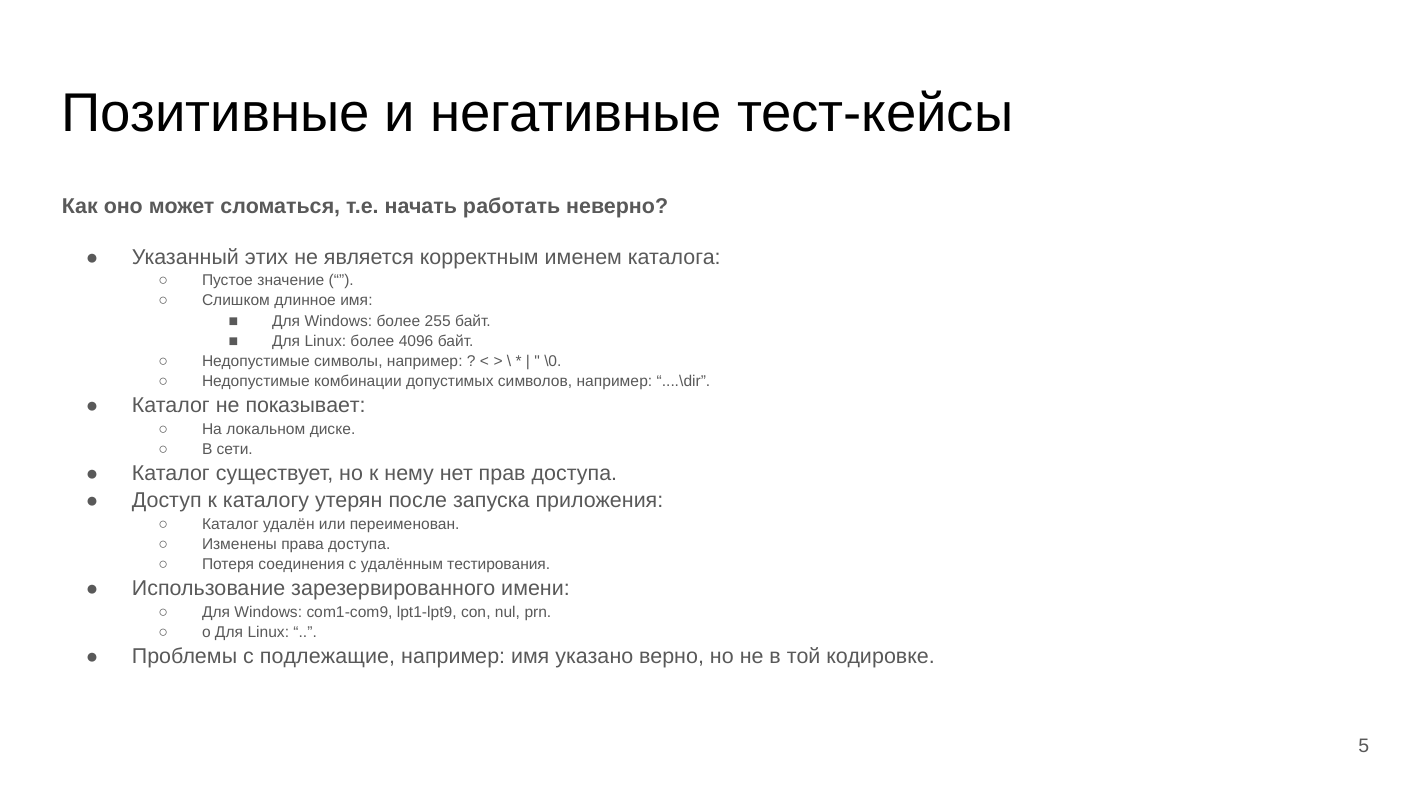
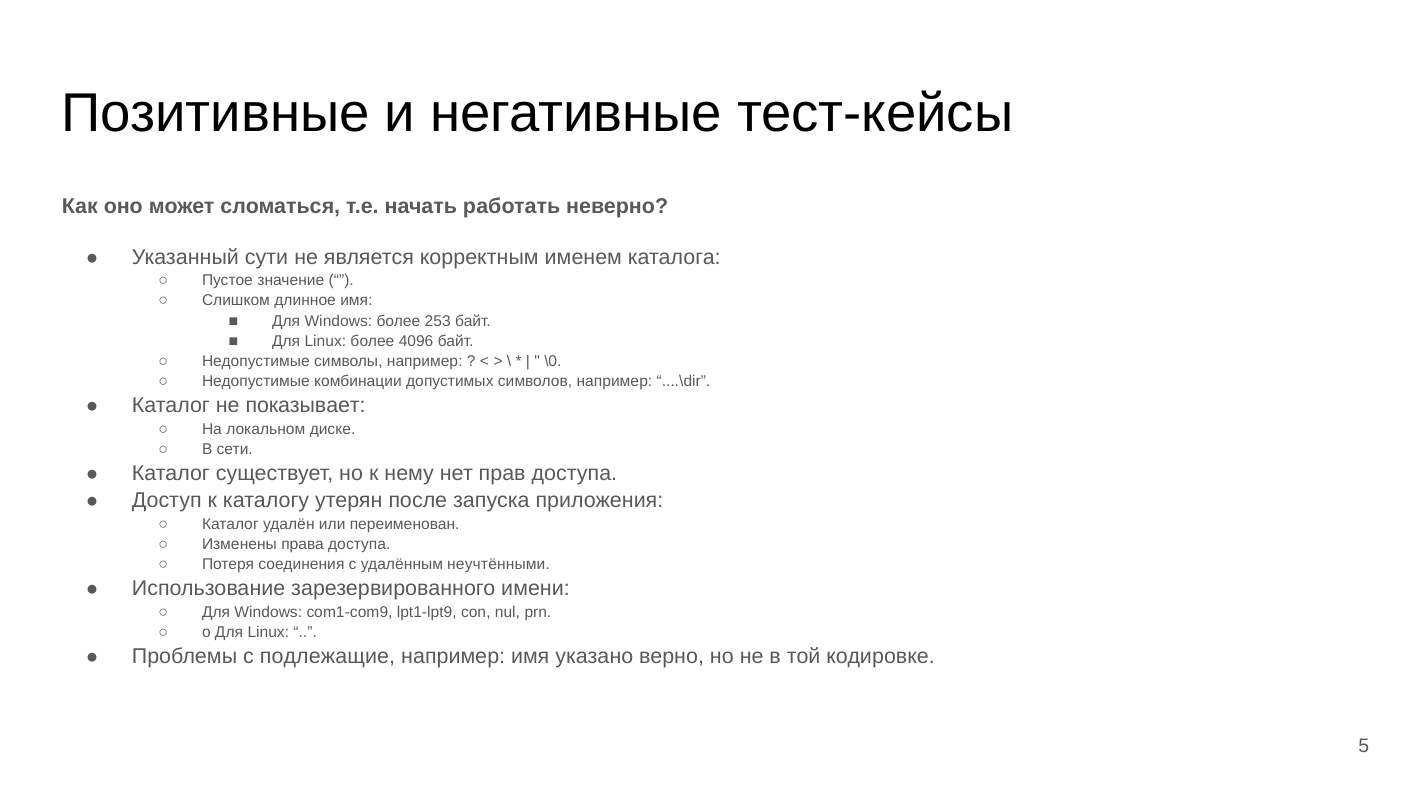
этих: этих -> сути
255: 255 -> 253
тестирования: тестирования -> неучтёнными
